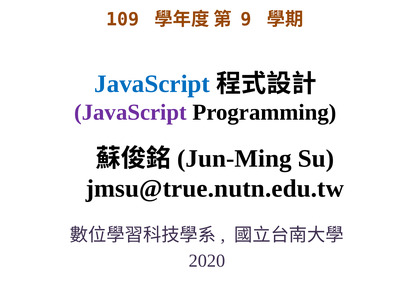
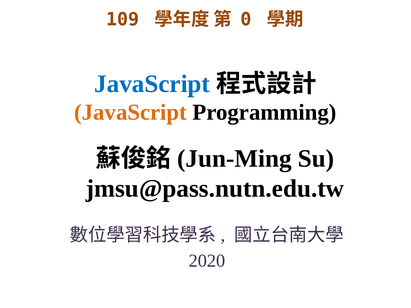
9: 9 -> 0
JavaScript at (131, 113) colour: purple -> orange
jmsu@true.nutn.edu.tw: jmsu@true.nutn.edu.tw -> jmsu@pass.nutn.edu.tw
